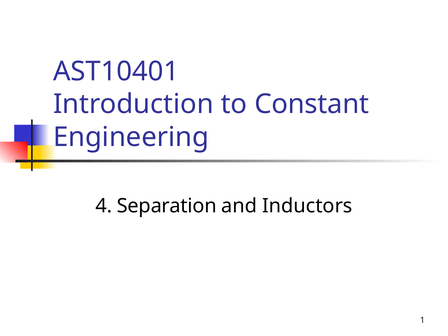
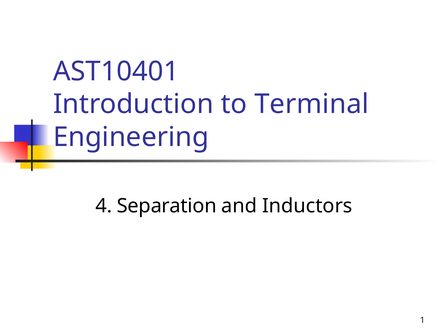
Constant: Constant -> Terminal
